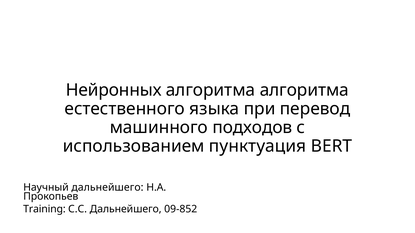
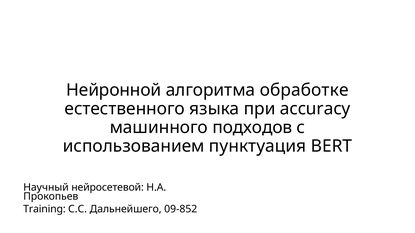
Нейронных: Нейронных -> Нейронной
алгоритма алгоритма: алгоритма -> обработке
перевод: перевод -> accuracy
Научный дальнейшего: дальнейшего -> нейросетевой
